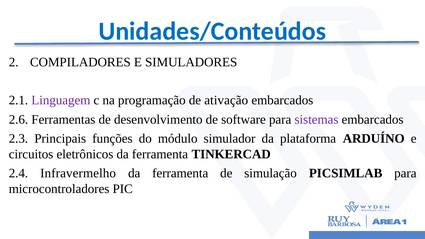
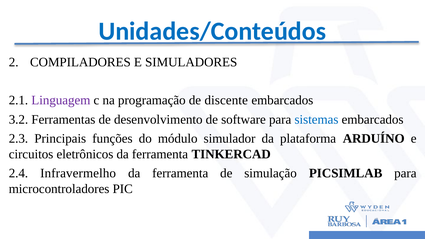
ativação: ativação -> discente
2.6: 2.6 -> 3.2
sistemas colour: purple -> blue
